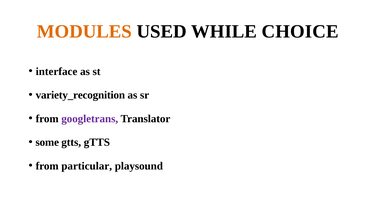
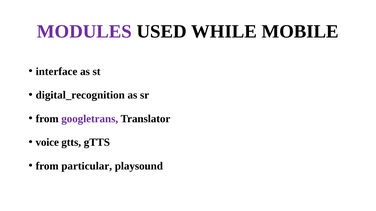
MODULES colour: orange -> purple
CHOICE: CHOICE -> MOBILE
variety_recognition: variety_recognition -> digital_recognition
some: some -> voice
